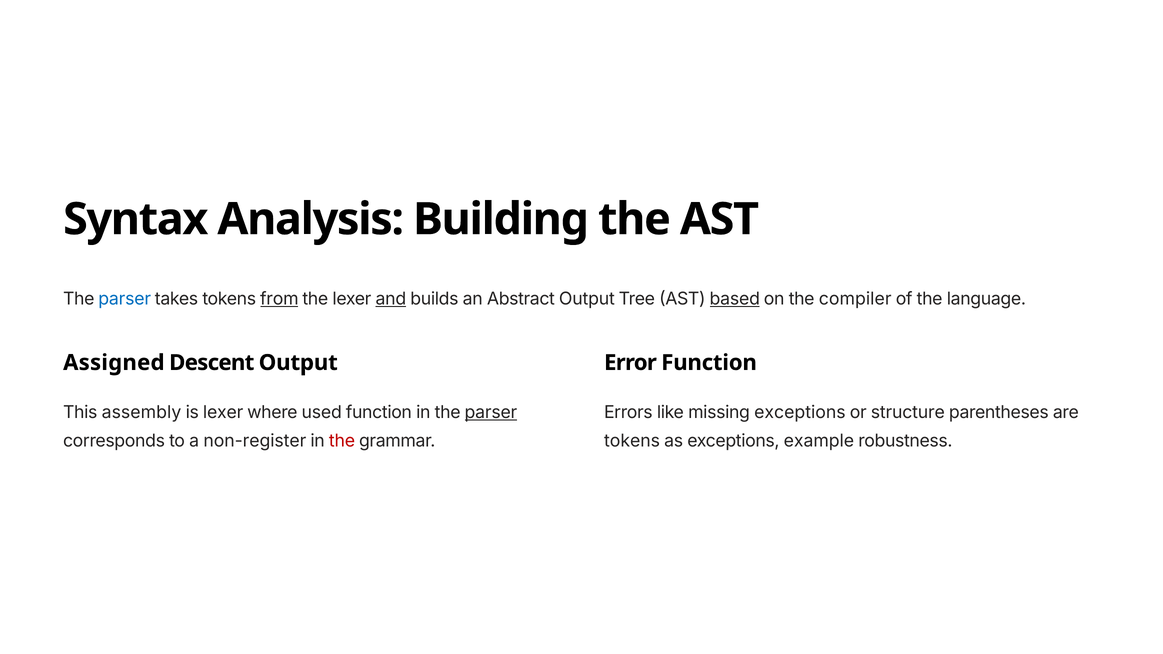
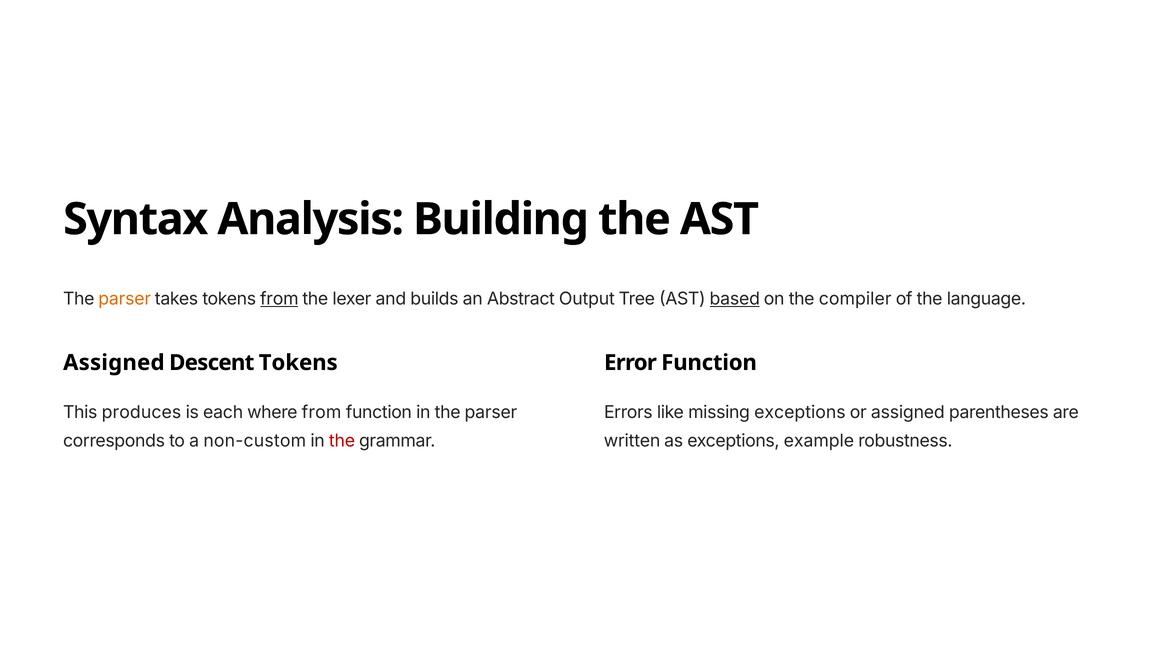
parser at (125, 299) colour: blue -> orange
and underline: present -> none
Descent Output: Output -> Tokens
assembly: assembly -> produces
is lexer: lexer -> each
where used: used -> from
parser at (491, 412) underline: present -> none
or structure: structure -> assigned
non-register: non-register -> non-custom
tokens at (632, 441): tokens -> written
